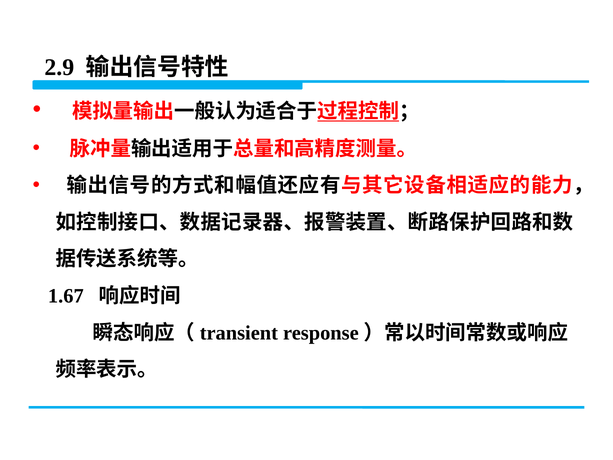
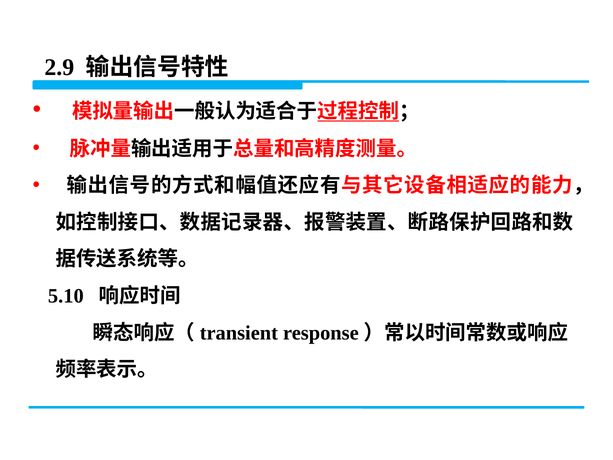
1.67: 1.67 -> 5.10
